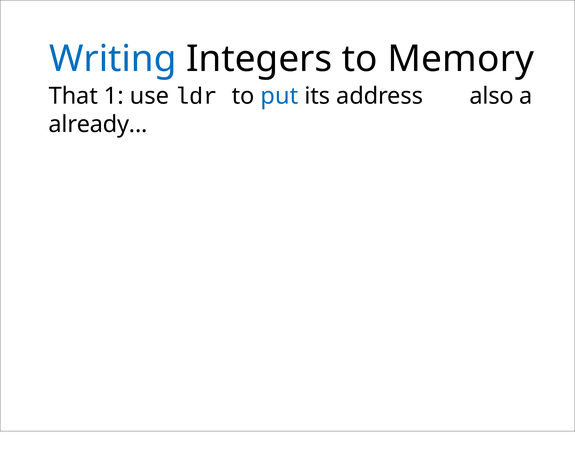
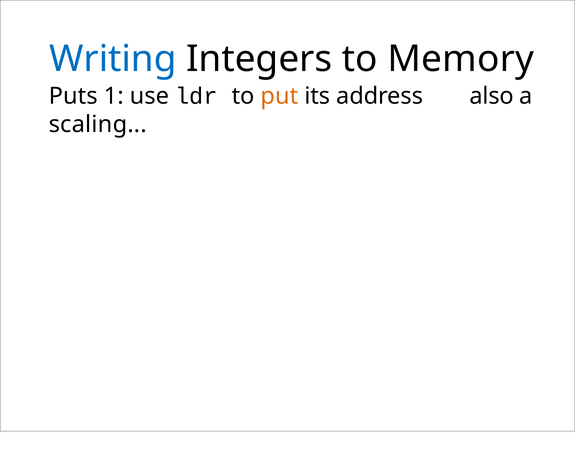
That: That -> Puts
put colour: blue -> orange
already: already -> scaling
